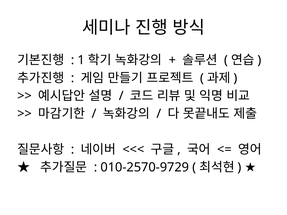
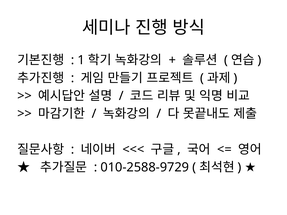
010-2570-9729: 010-2570-9729 -> 010-2588-9729
